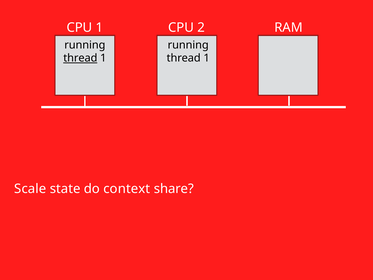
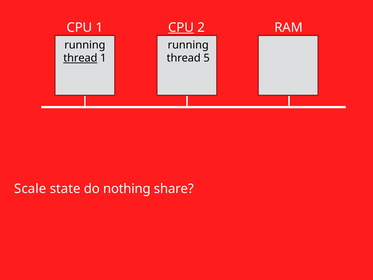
CPU at (181, 27) underline: none -> present
1 at (207, 58): 1 -> 5
context: context -> nothing
